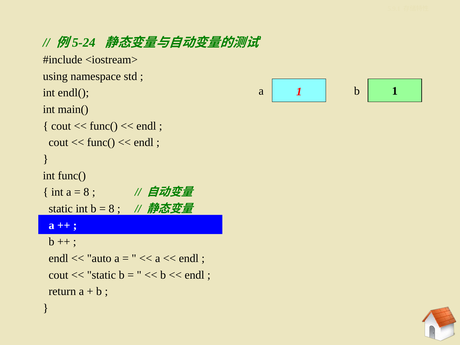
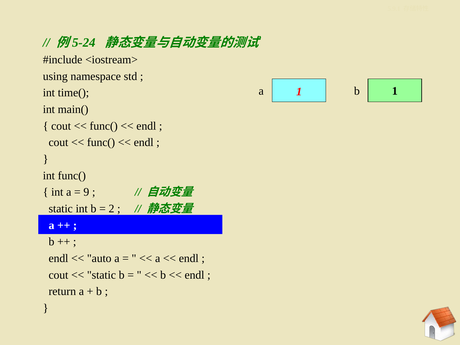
endl(: endl( -> time(
8 at (86, 192): 8 -> 9
8 at (111, 209): 8 -> 2
